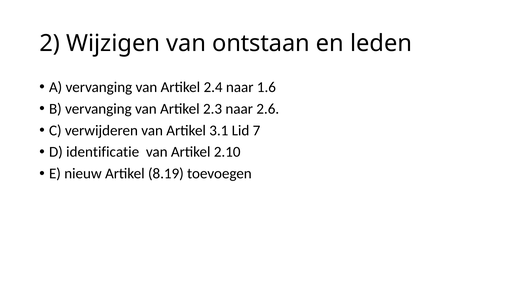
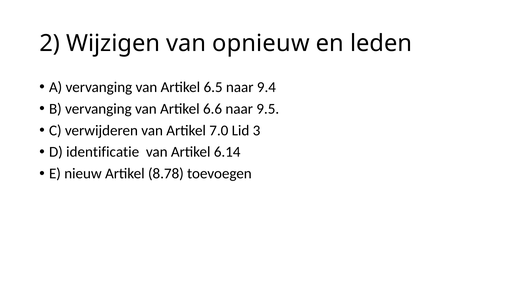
ontstaan: ontstaan -> opnieuw
2.4: 2.4 -> 6.5
1.6: 1.6 -> 9.4
2.3: 2.3 -> 6.6
2.6: 2.6 -> 9.5
3.1: 3.1 -> 7.0
7: 7 -> 3
2.10: 2.10 -> 6.14
8.19: 8.19 -> 8.78
